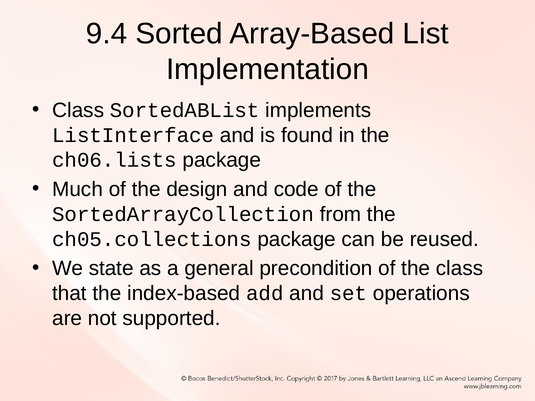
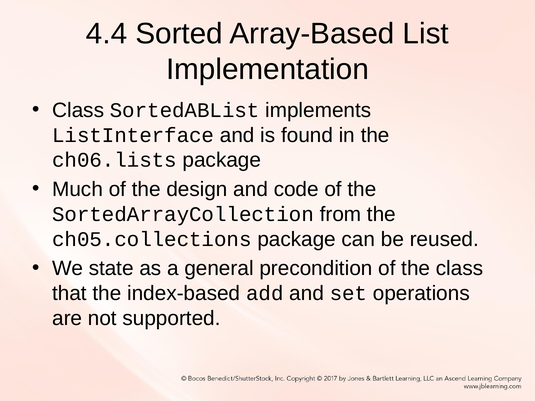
9.4: 9.4 -> 4.4
